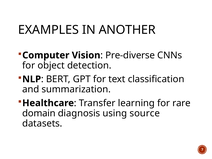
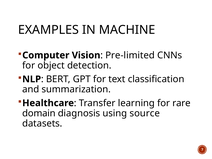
ANOTHER: ANOTHER -> MACHINE
Pre-diverse: Pre-diverse -> Pre-limited
